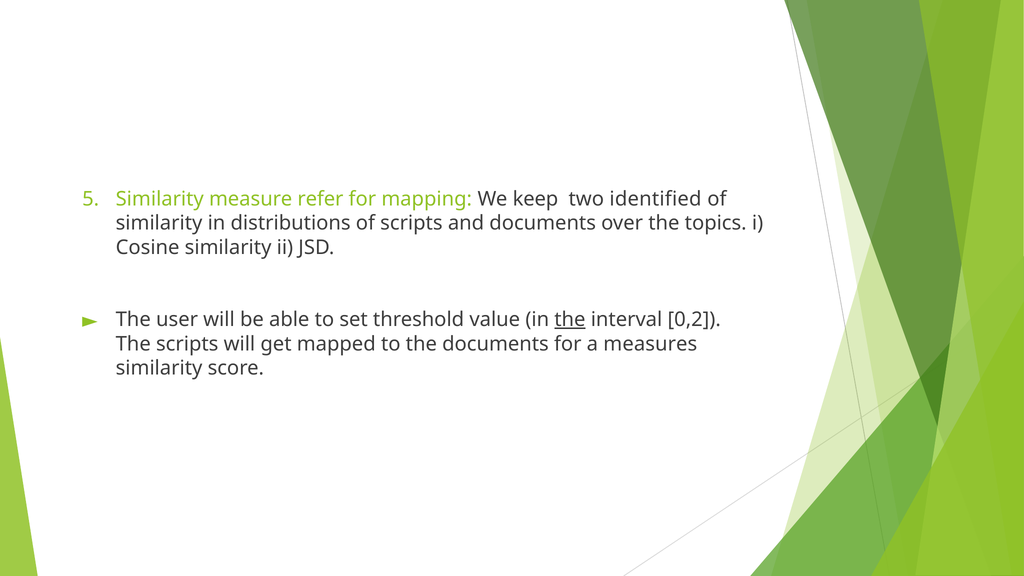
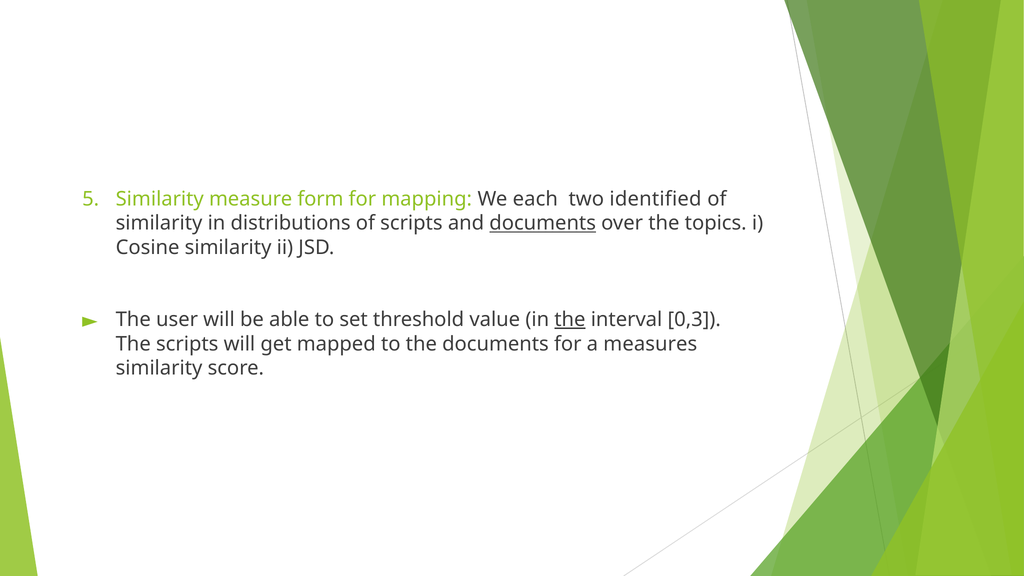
refer: refer -> form
keep: keep -> each
documents at (543, 223) underline: none -> present
0,2: 0,2 -> 0,3
